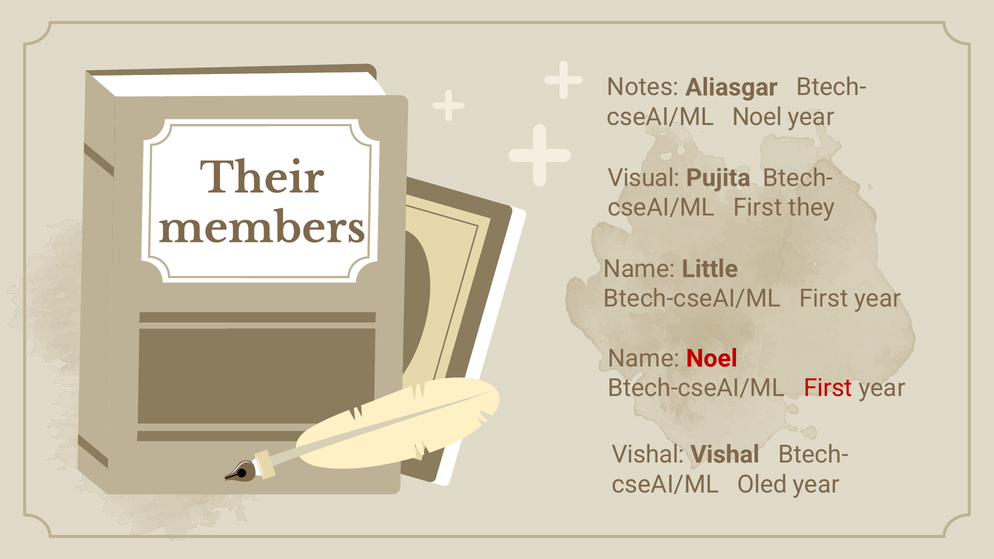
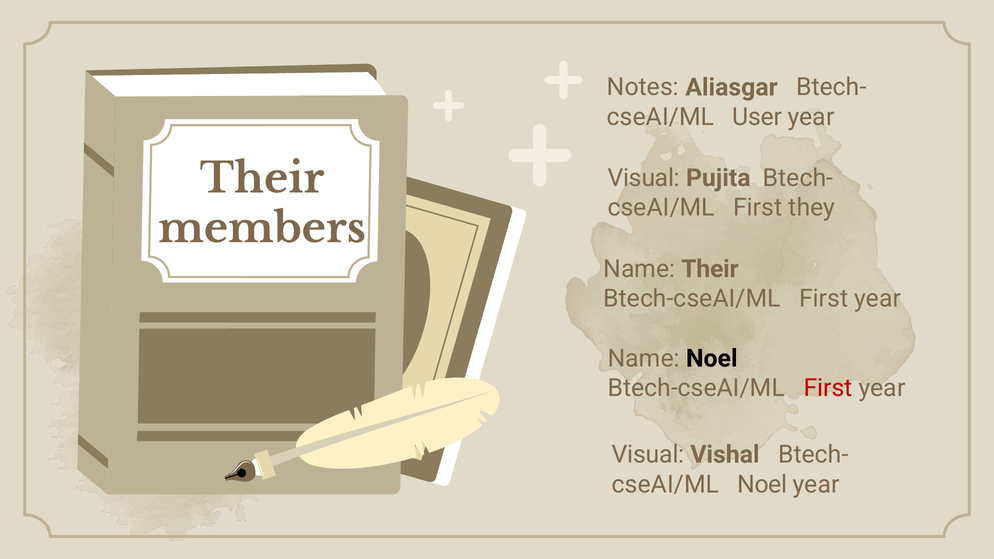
Noel at (757, 117): Noel -> User
Name Little: Little -> Their
Noel at (712, 359) colour: red -> black
Vishal at (648, 455): Vishal -> Visual
Oled at (762, 484): Oled -> Noel
